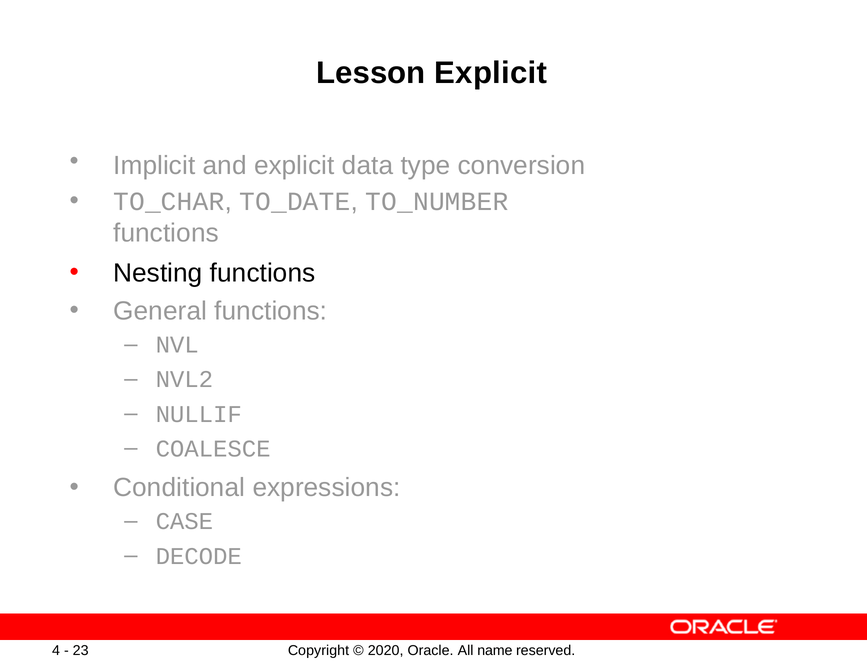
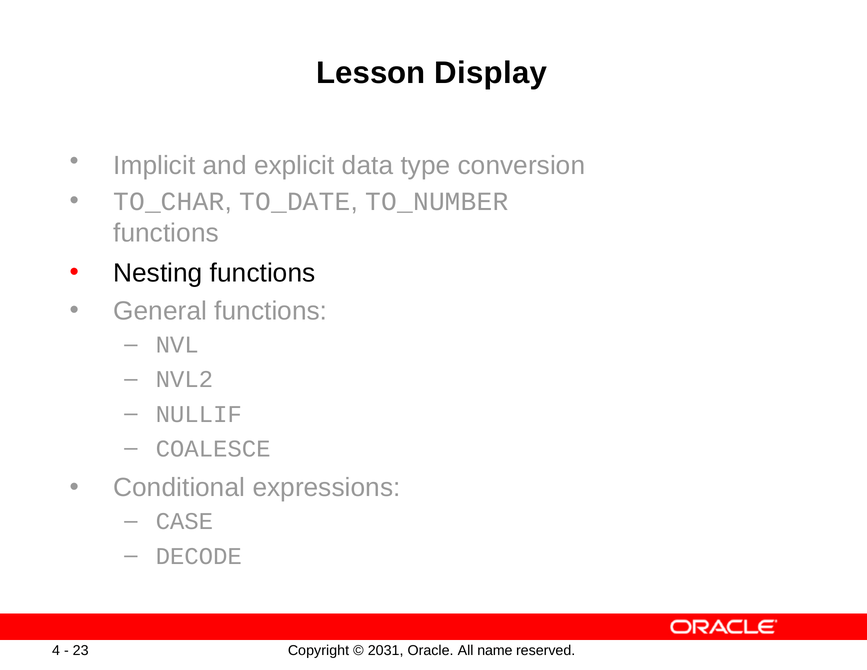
Lesson Explicit: Explicit -> Display
2020: 2020 -> 2031
